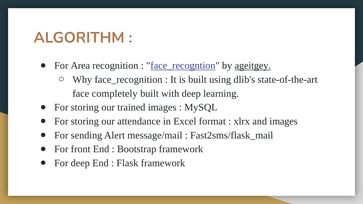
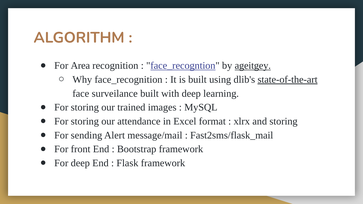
state-of-the-art underline: none -> present
completely: completely -> surveilance
and images: images -> storing
